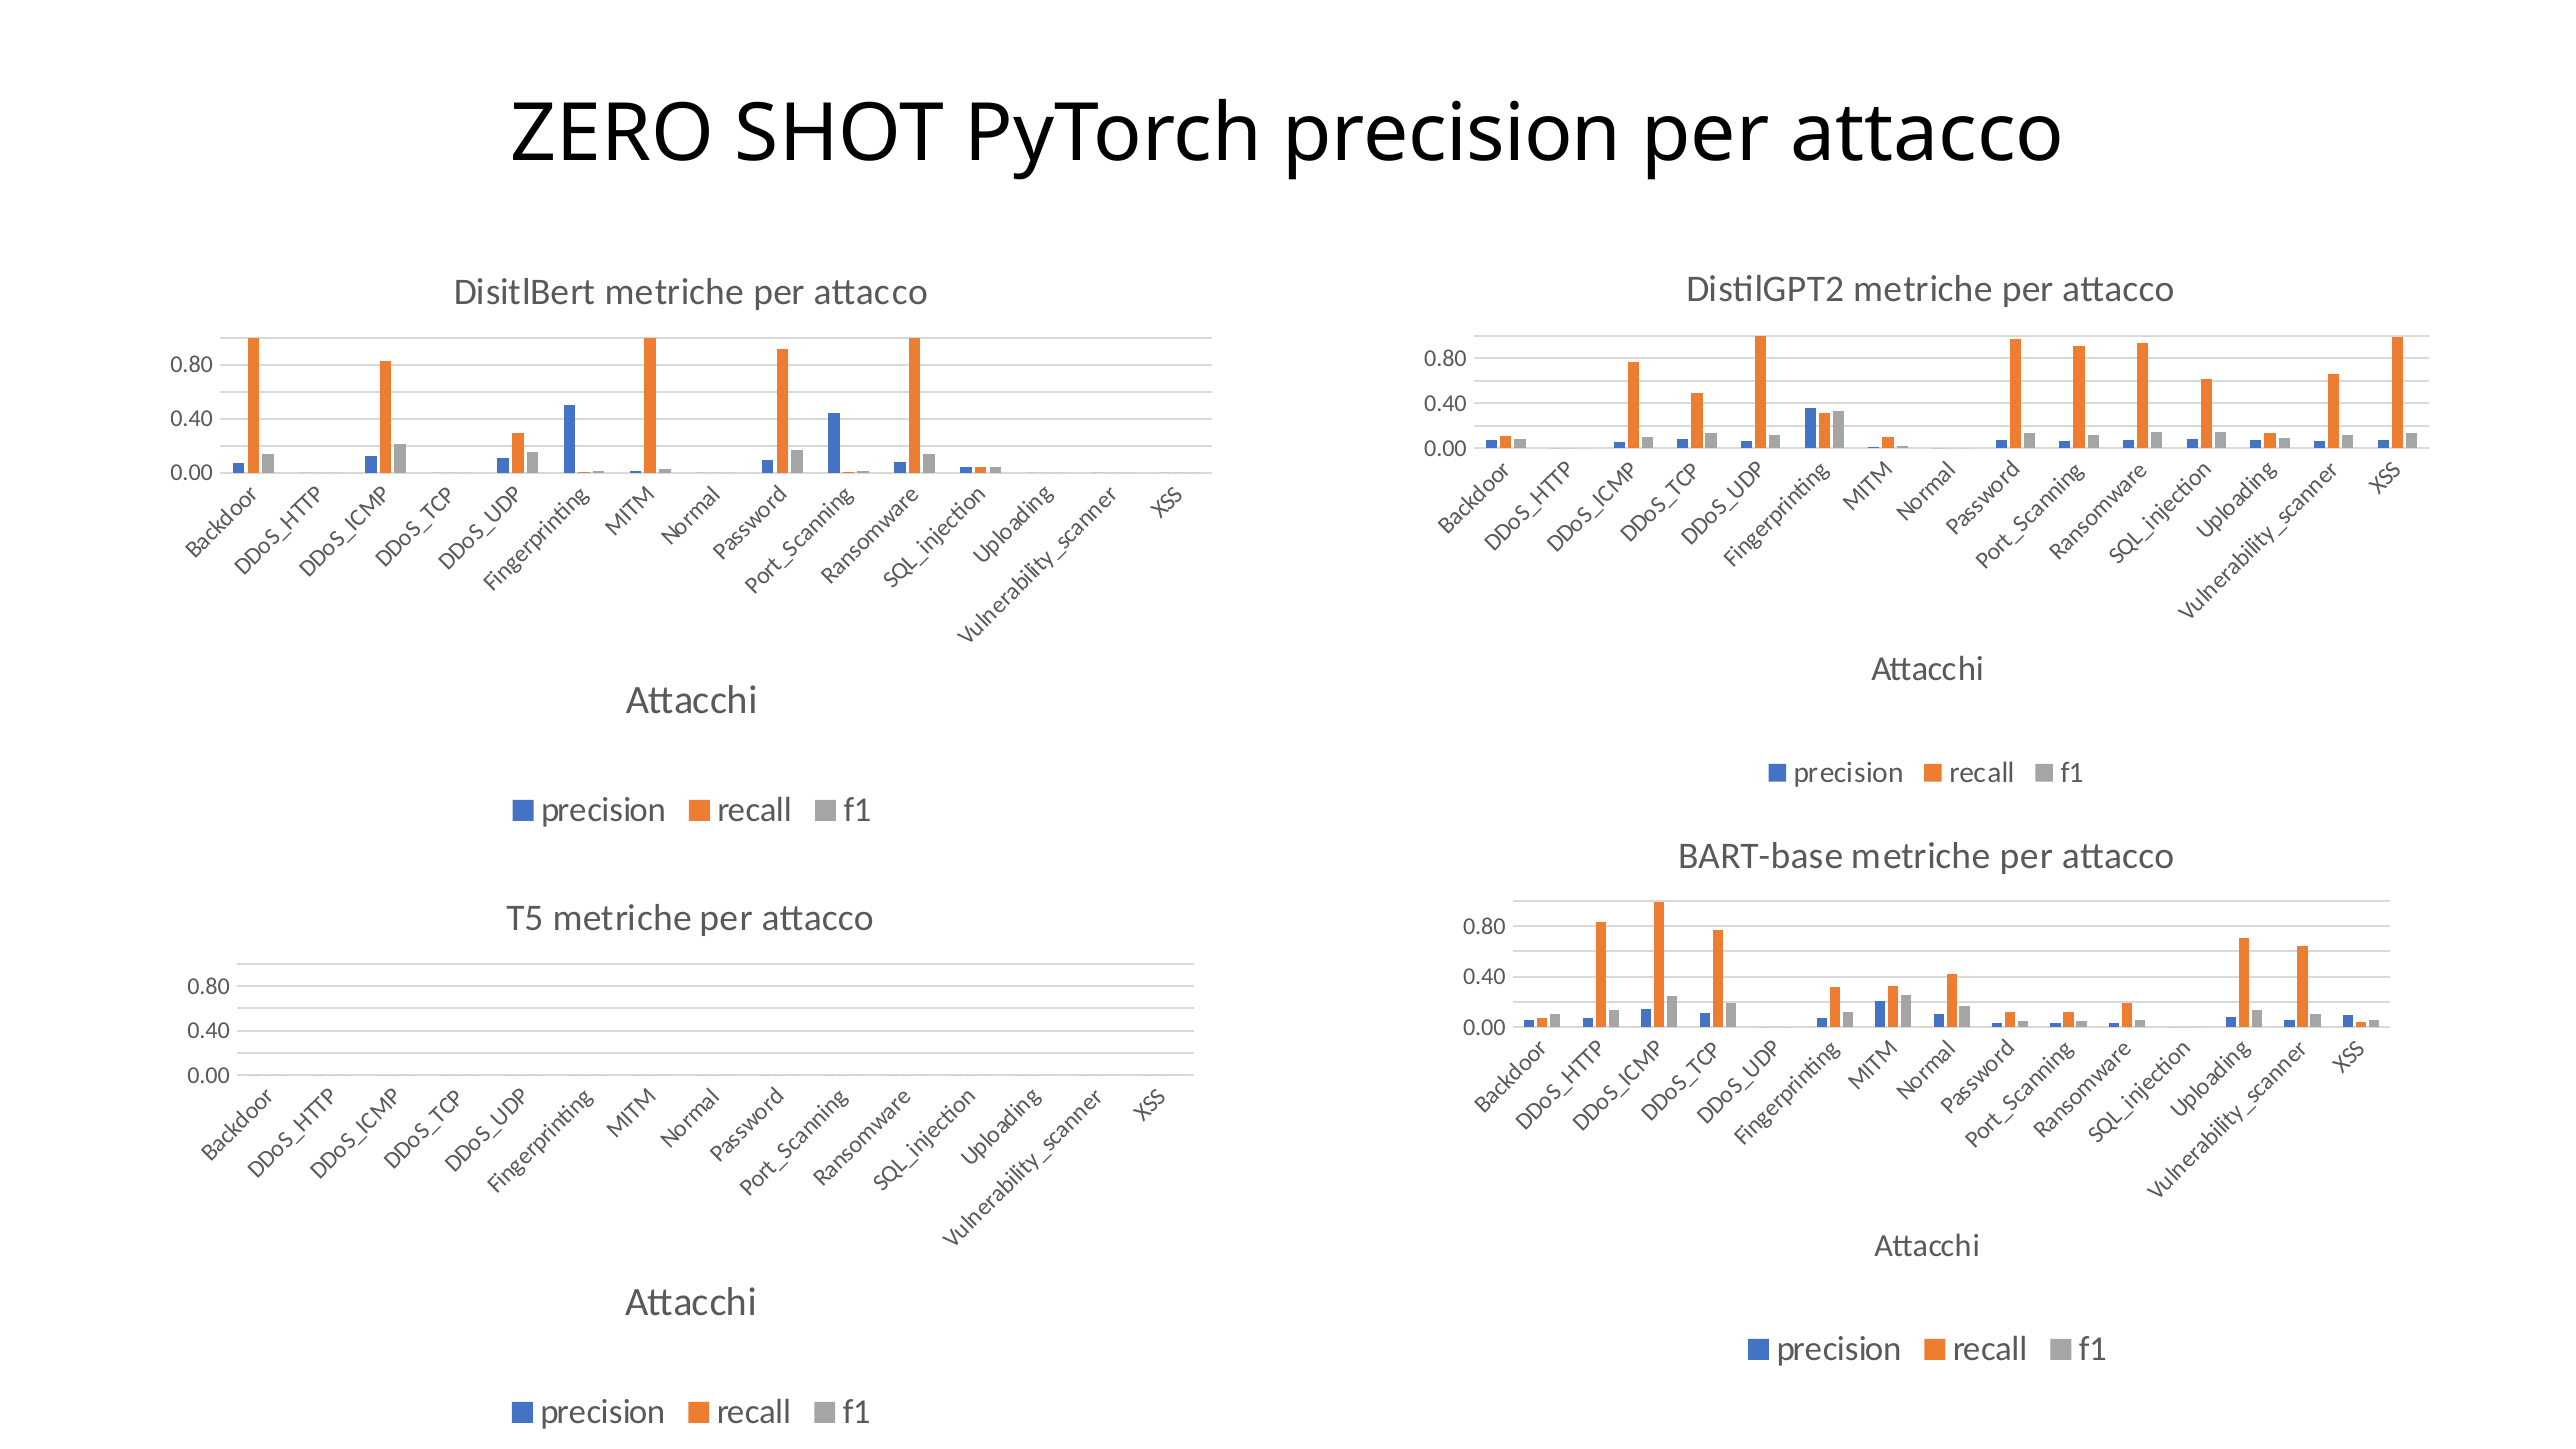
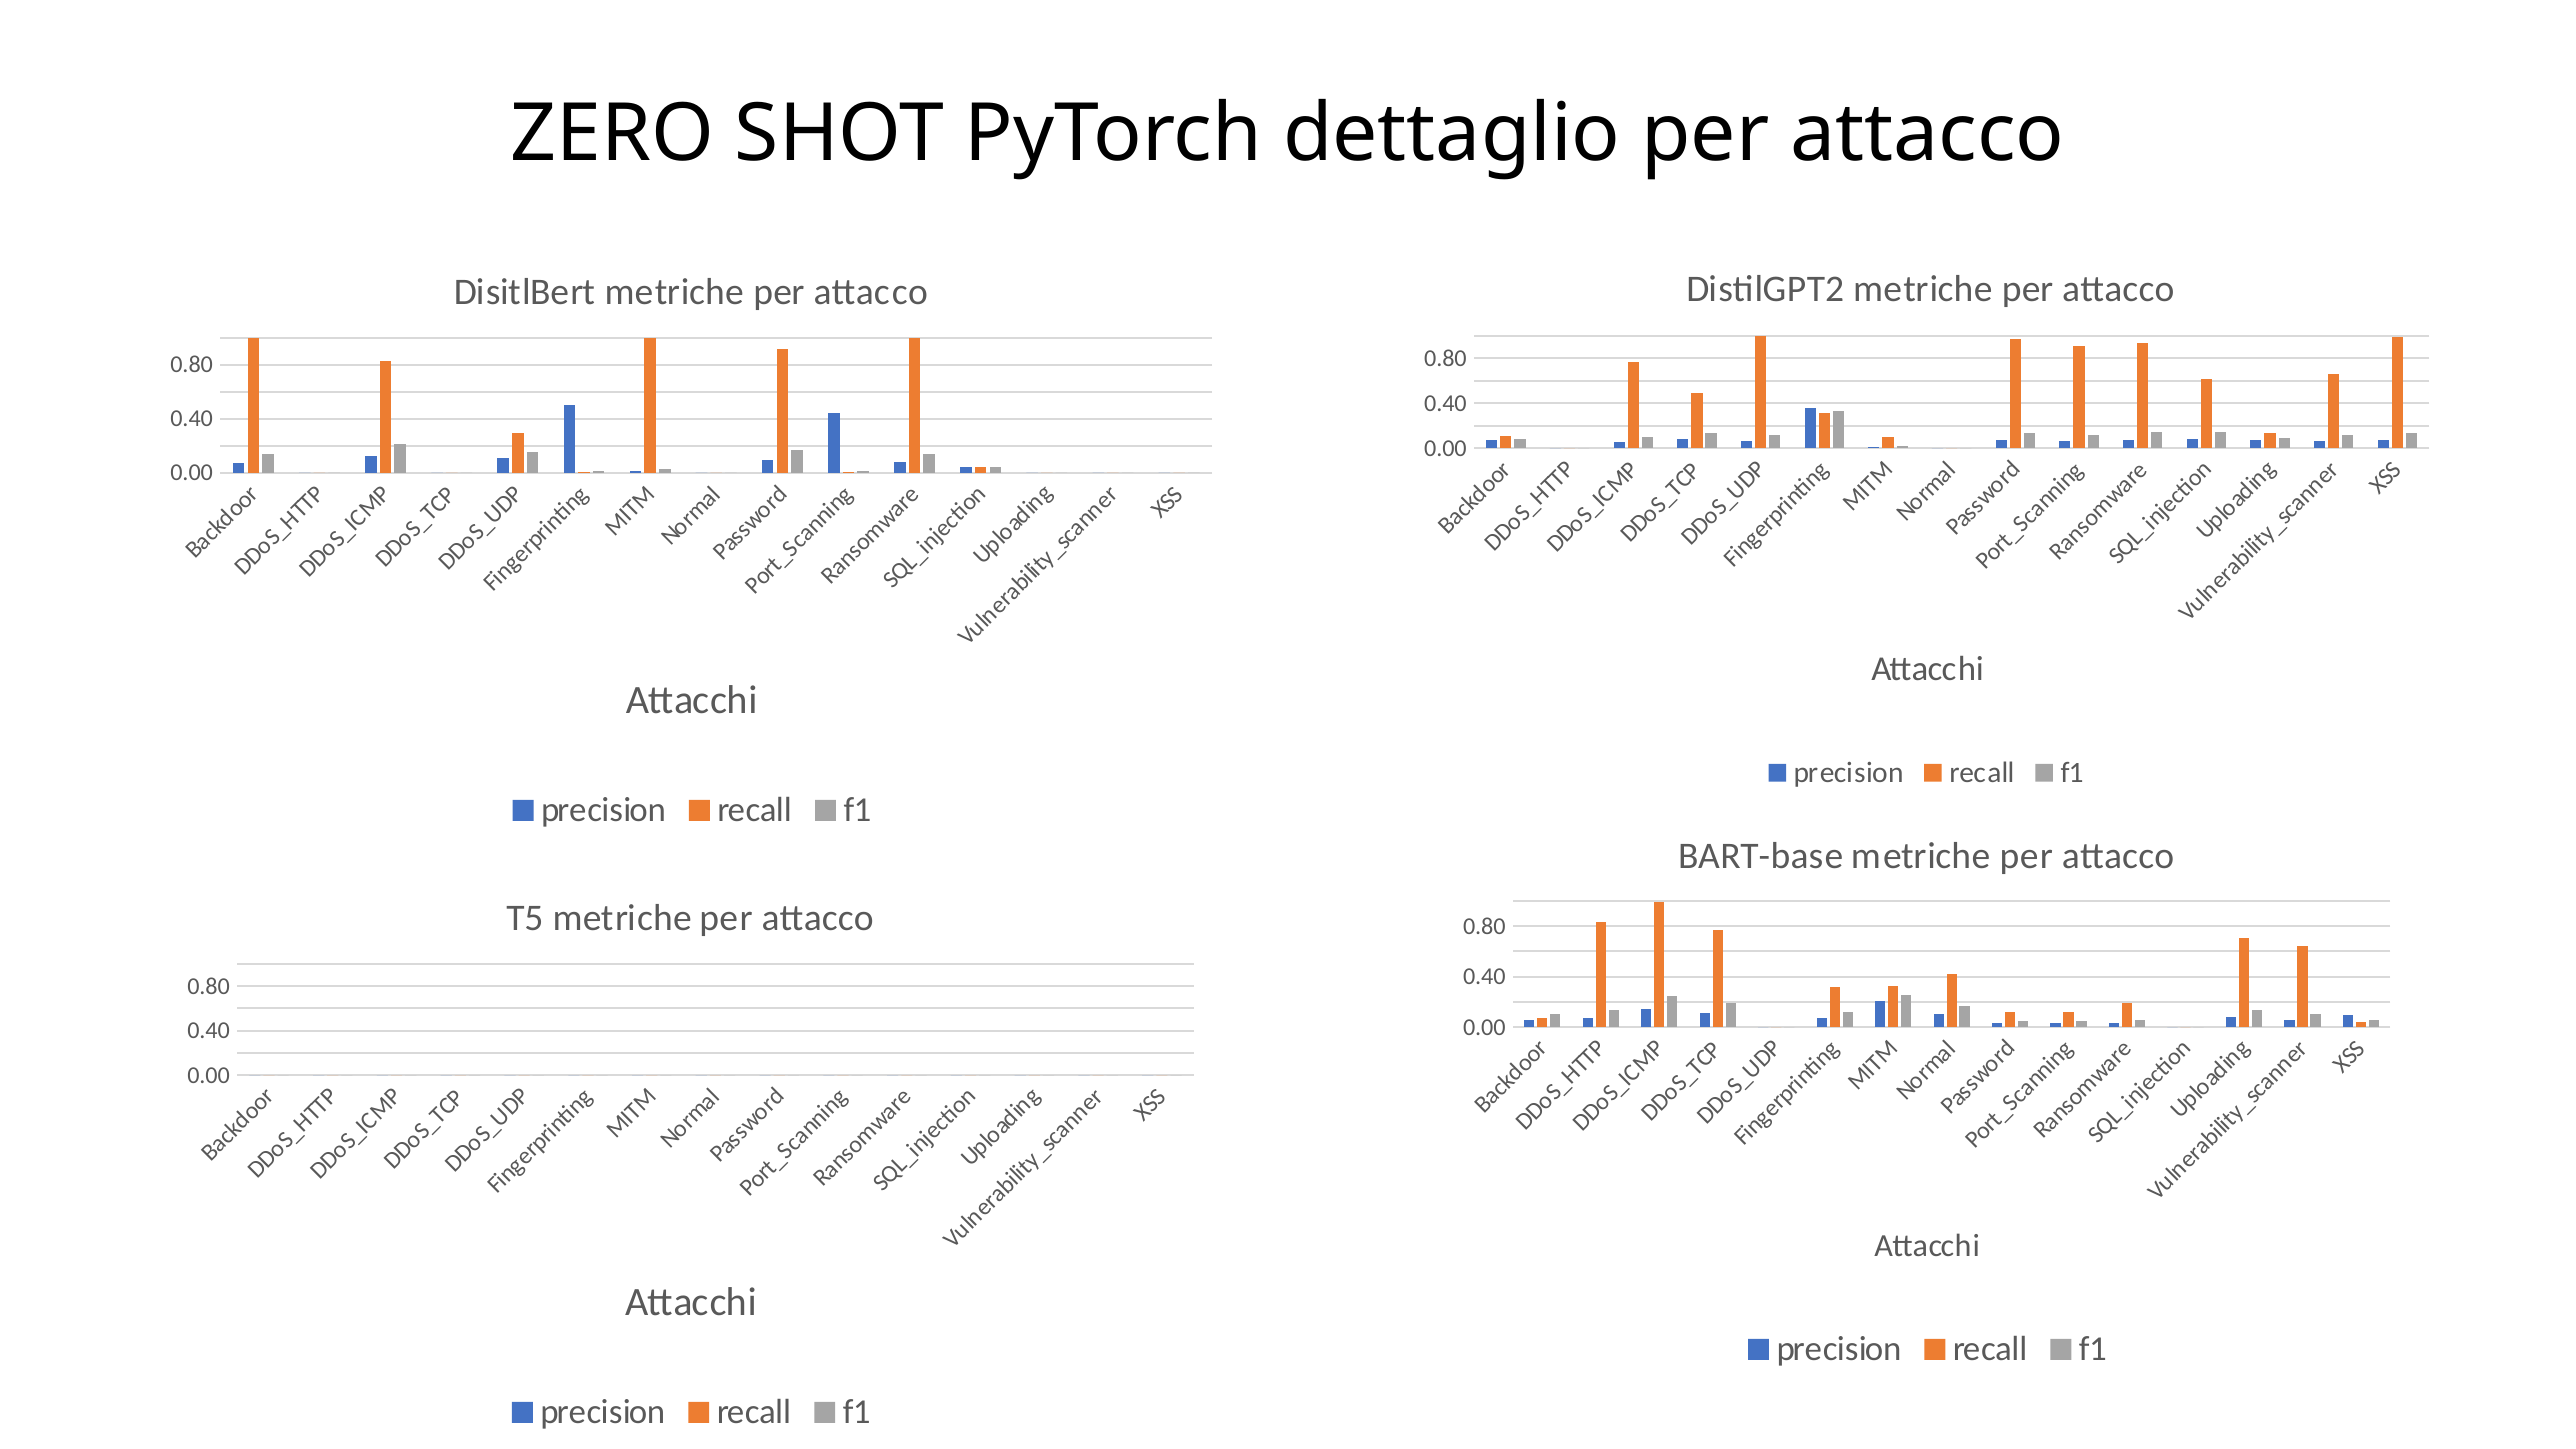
PyTorch precision: precision -> dettaglio
